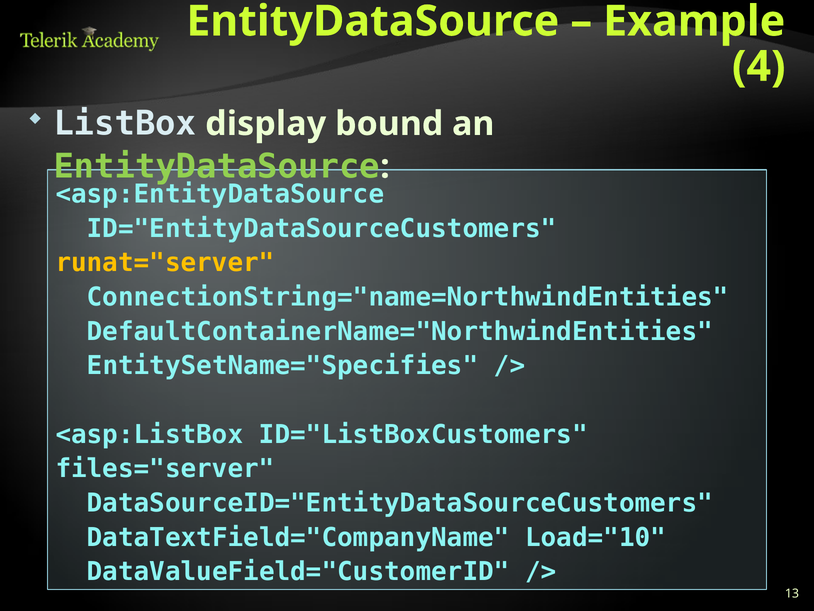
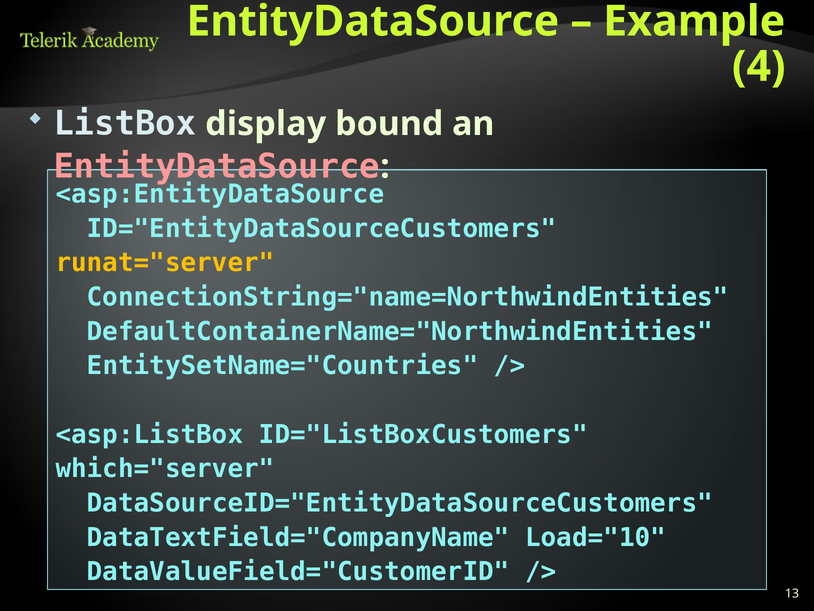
EntityDataSource at (217, 166) colour: light green -> pink
EntitySetName="Specifies: EntitySetName="Specifies -> EntitySetName="Countries
files="server: files="server -> which="server
